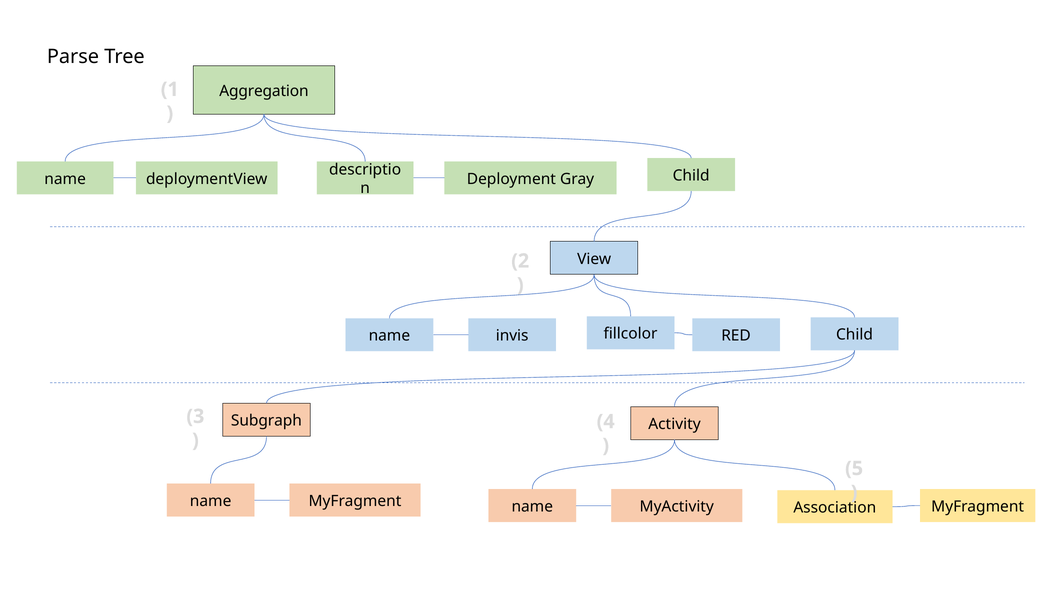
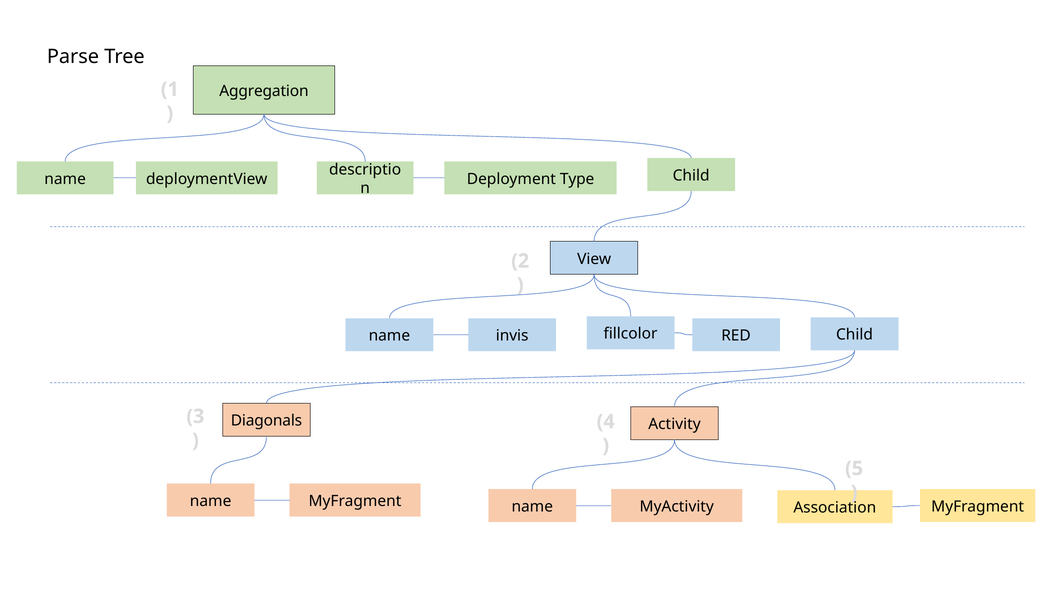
Gray: Gray -> Type
Subgraph: Subgraph -> Diagonals
